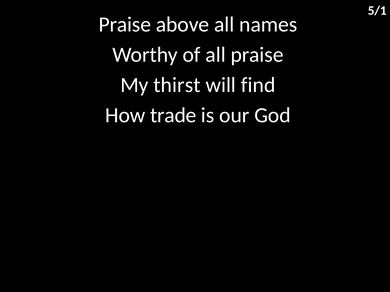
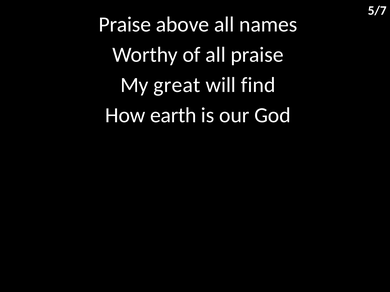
5/1: 5/1 -> 5/7
thirst: thirst -> great
trade: trade -> earth
